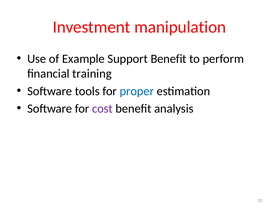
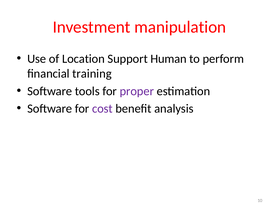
Example: Example -> Location
Support Benefit: Benefit -> Human
proper colour: blue -> purple
